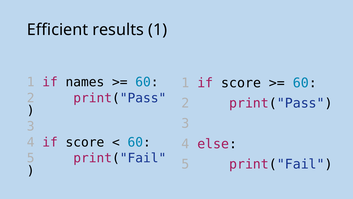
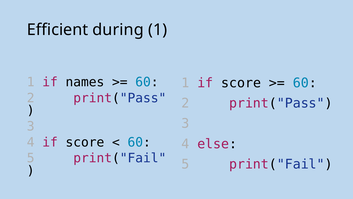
results: results -> during
